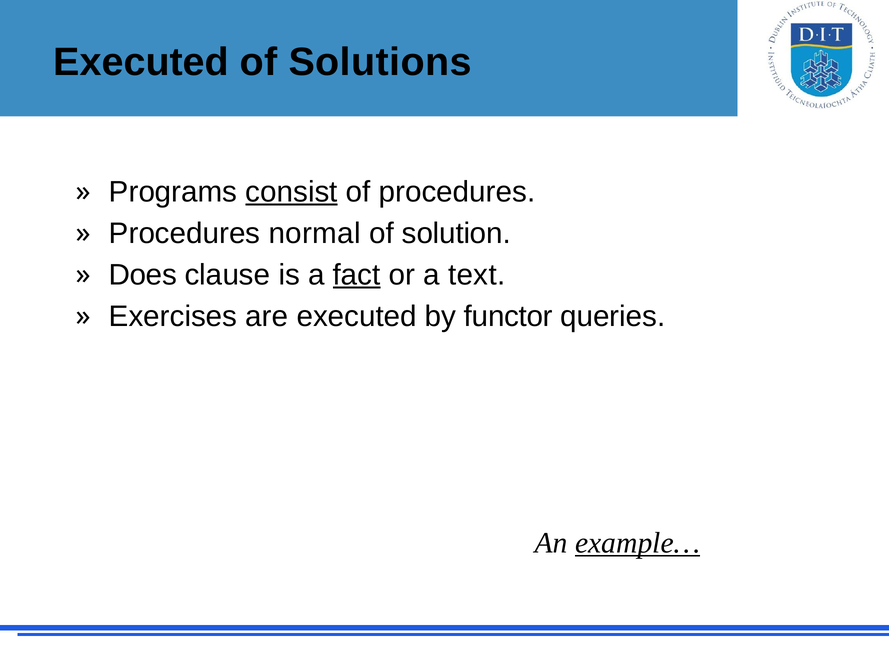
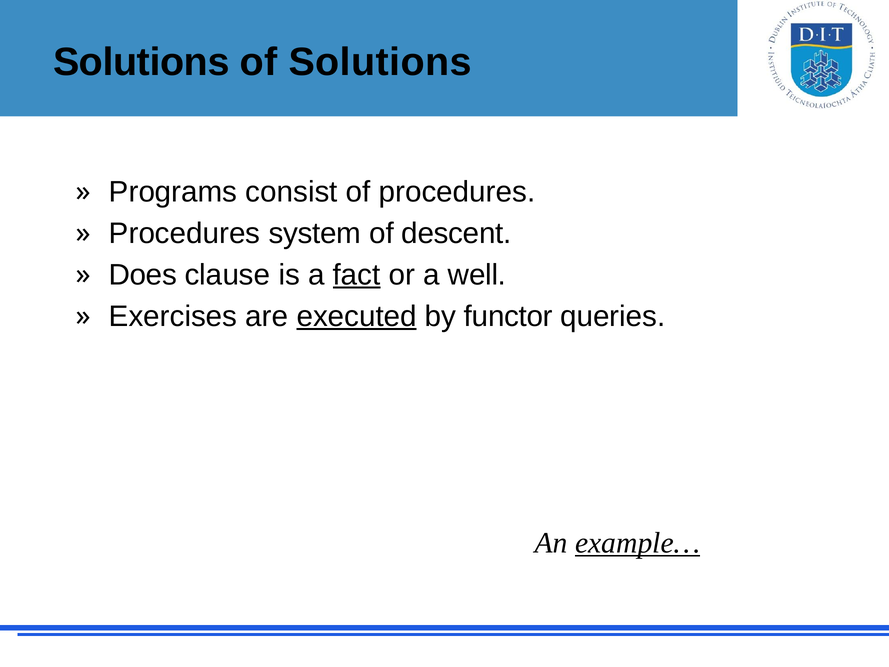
Executed at (141, 62): Executed -> Solutions
consist underline: present -> none
normal: normal -> system
solution: solution -> descent
text: text -> well
executed at (357, 316) underline: none -> present
